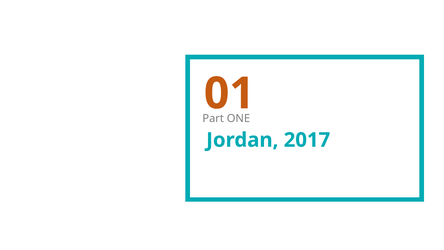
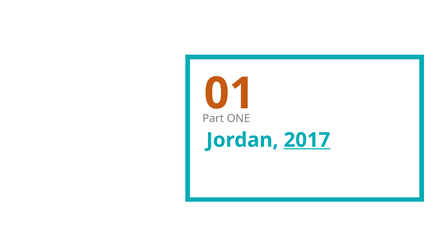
2017 underline: none -> present
